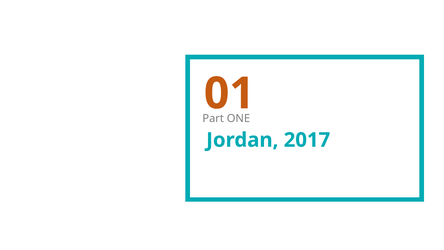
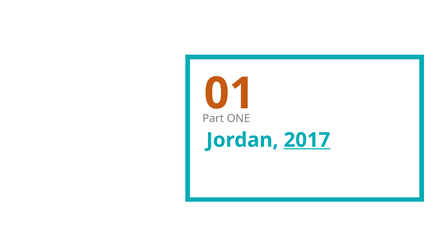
2017 underline: none -> present
